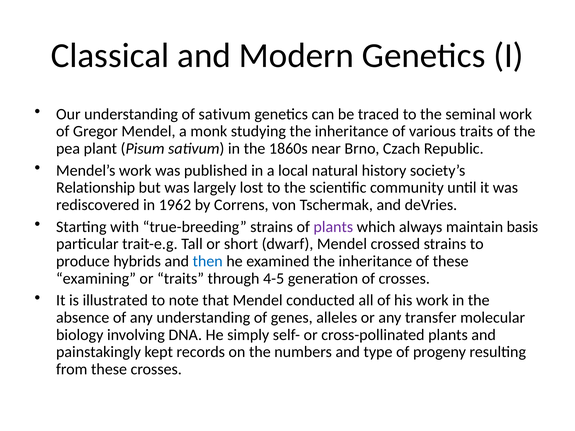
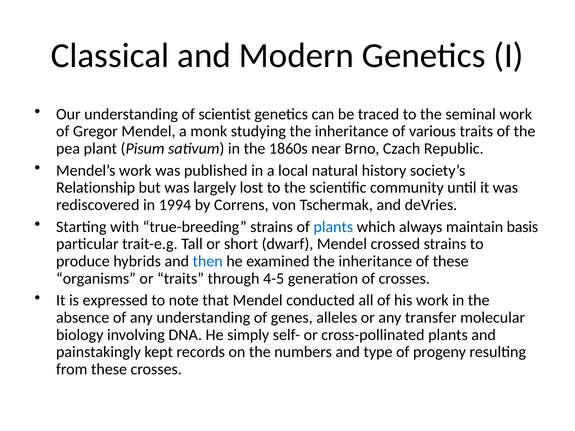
of sativum: sativum -> scientist
1962: 1962 -> 1994
plants at (333, 227) colour: purple -> blue
examining: examining -> organisms
illustrated: illustrated -> expressed
